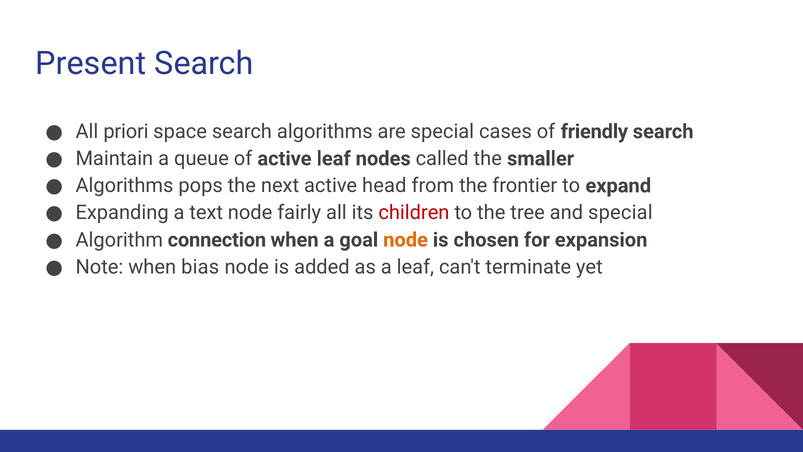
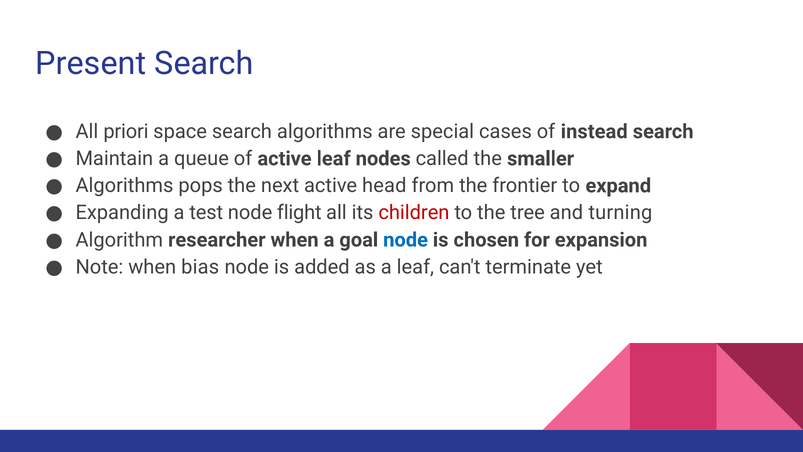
friendly: friendly -> instead
text: text -> test
fairly: fairly -> flight
and special: special -> turning
connection: connection -> researcher
node at (406, 240) colour: orange -> blue
